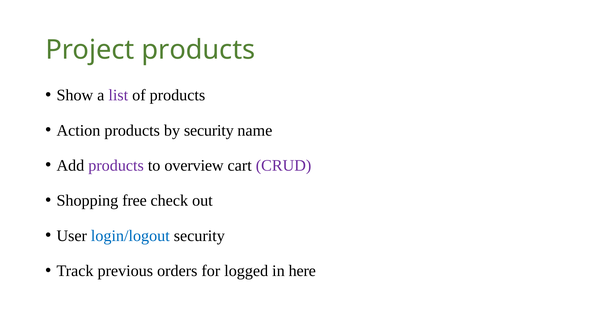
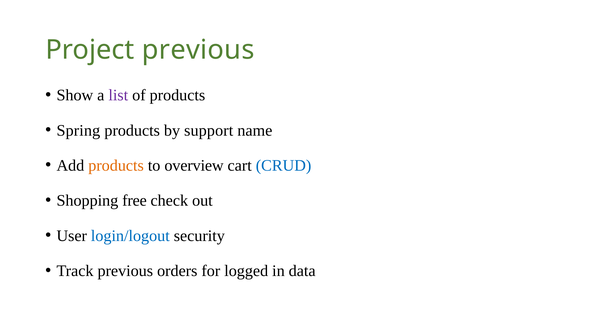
Project products: products -> previous
Action: Action -> Spring
by security: security -> support
products at (116, 166) colour: purple -> orange
CRUD colour: purple -> blue
here: here -> data
